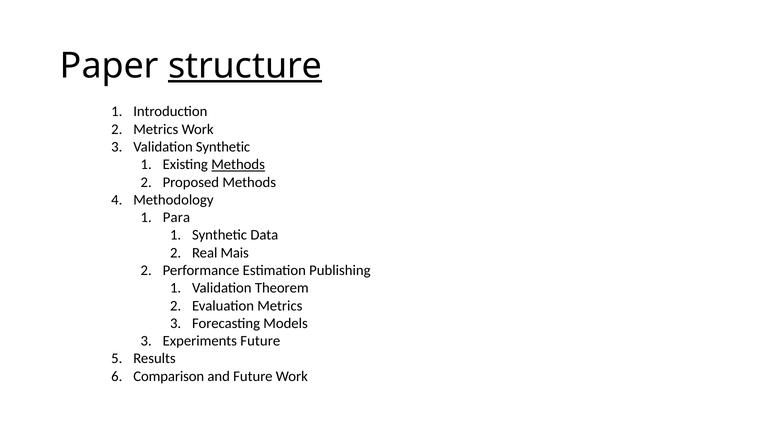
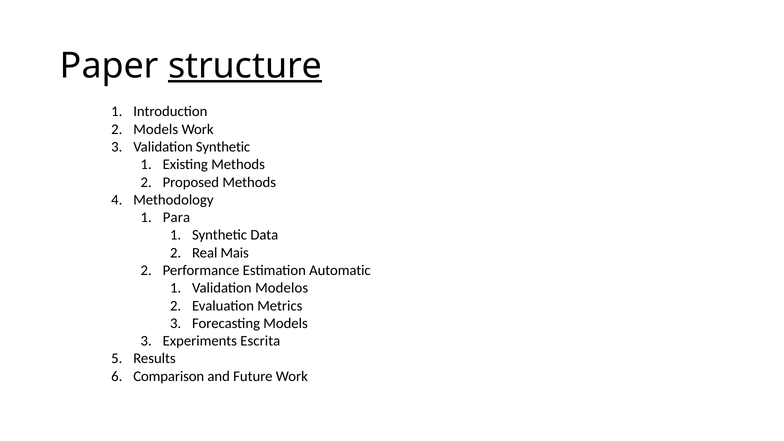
Metrics at (156, 129): Metrics -> Models
Methods at (238, 165) underline: present -> none
Publishing: Publishing -> Automatic
Theorem: Theorem -> Modelos
Experiments Future: Future -> Escrita
